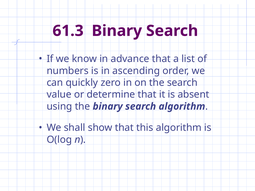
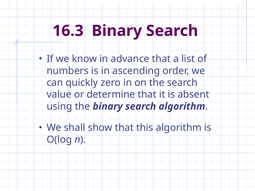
61.3: 61.3 -> 16.3
